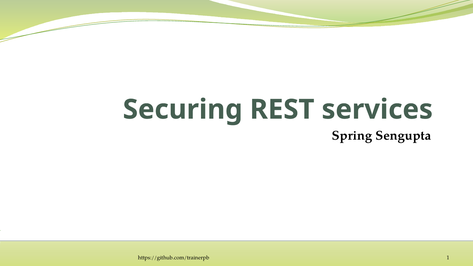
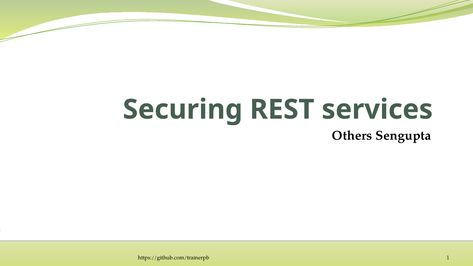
Spring: Spring -> Others
